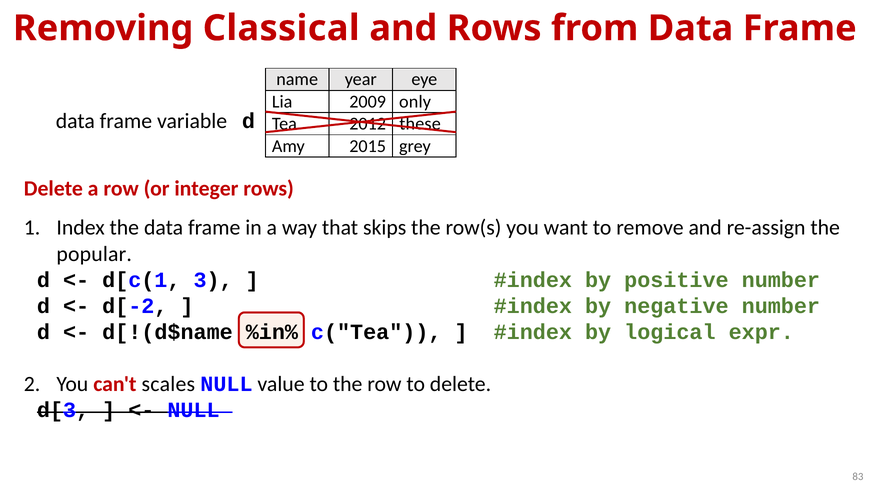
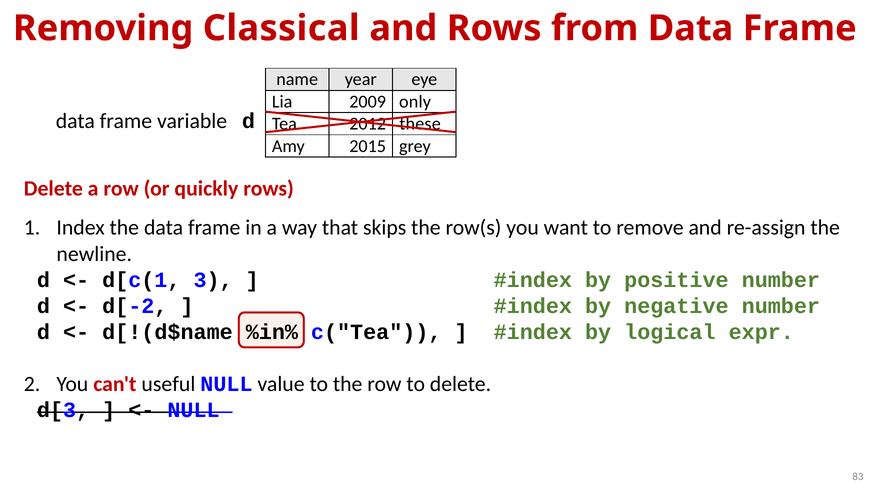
integer: integer -> quickly
popular: popular -> newline
scales: scales -> useful
